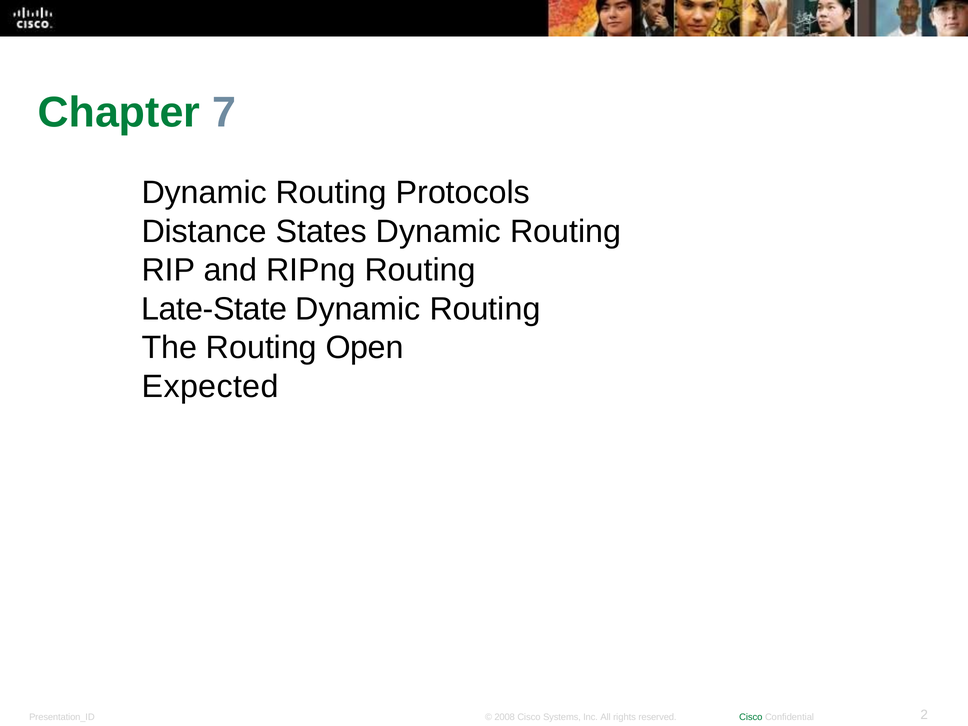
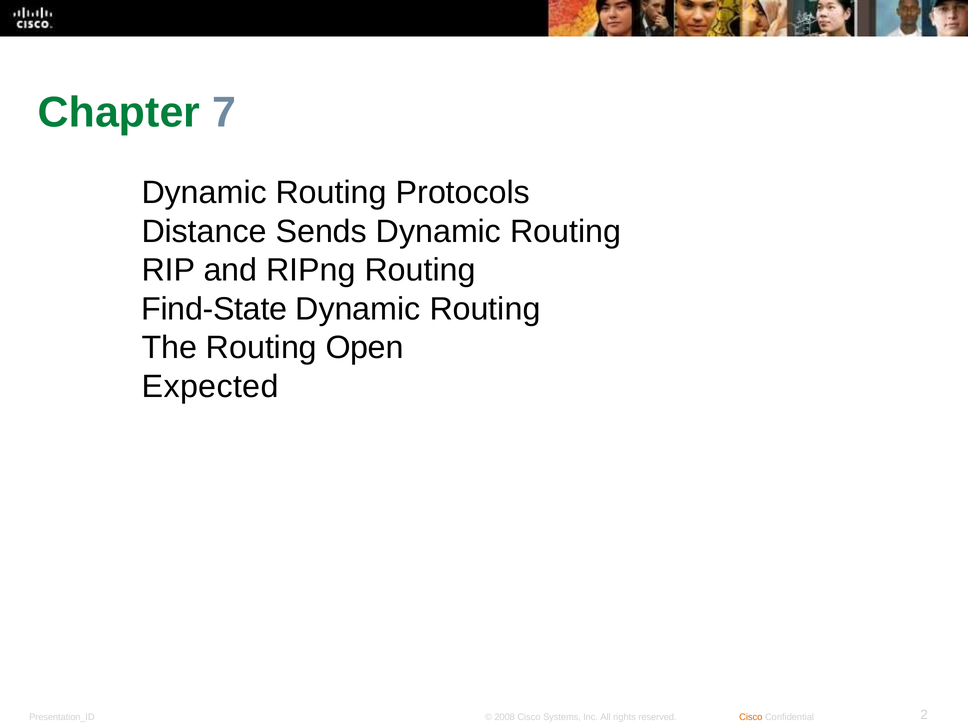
States: States -> Sends
Late-State: Late-State -> Find-State
Cisco at (751, 717) colour: green -> orange
